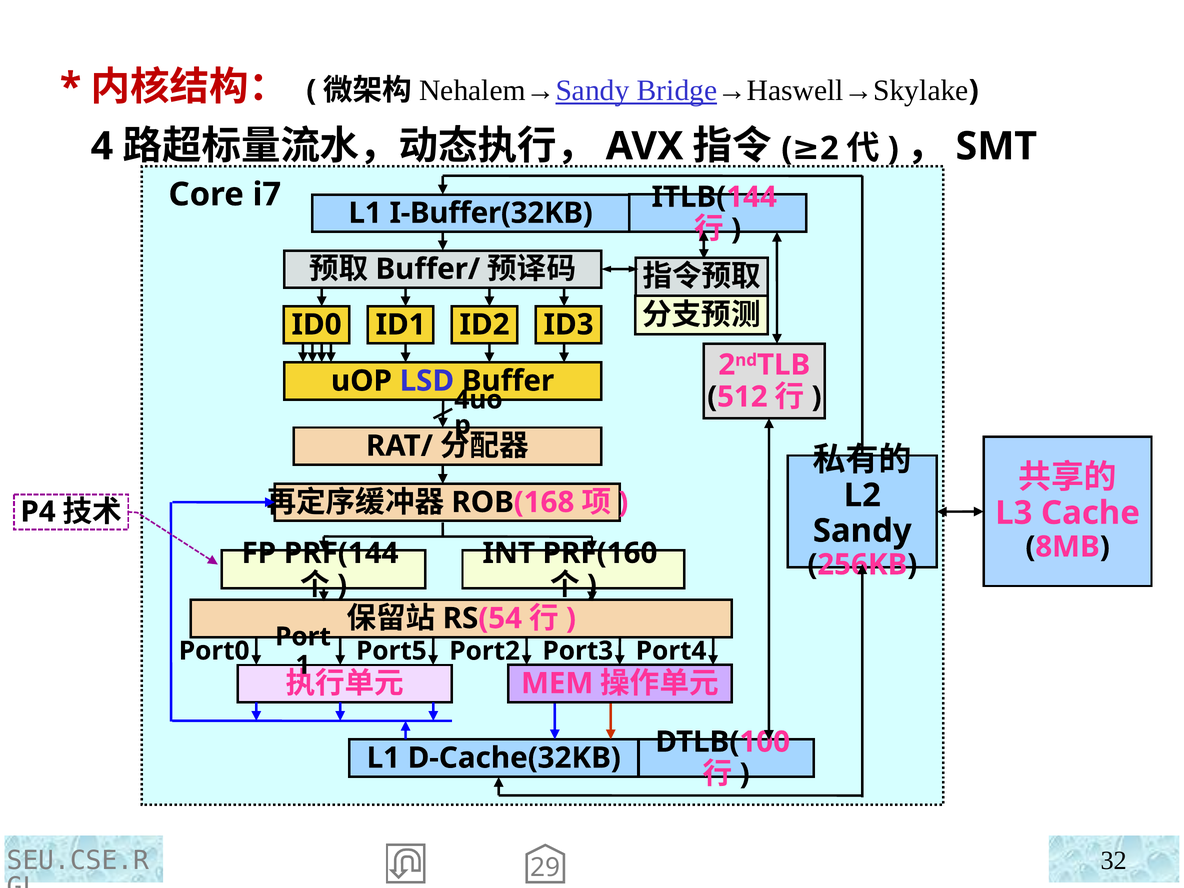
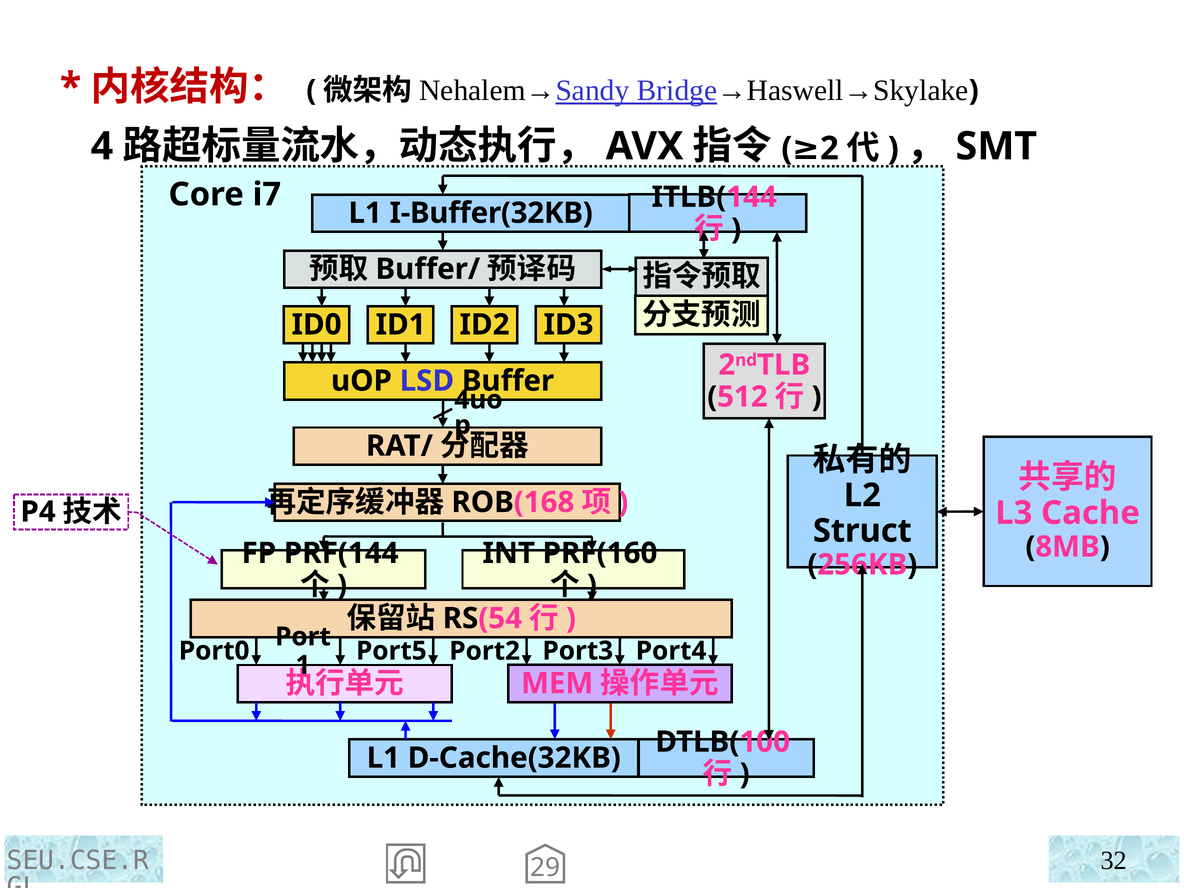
Sandy: Sandy -> Struct
